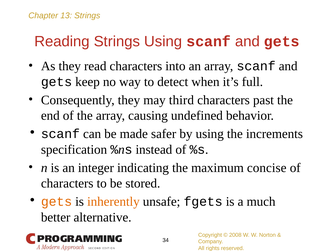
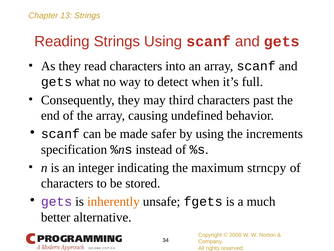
keep: keep -> what
concise: concise -> strncpy
gets at (57, 201) colour: orange -> purple
